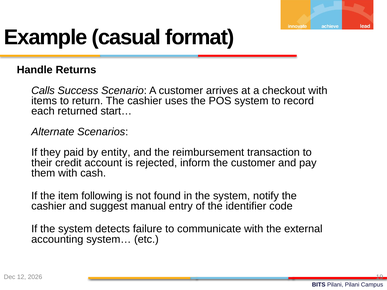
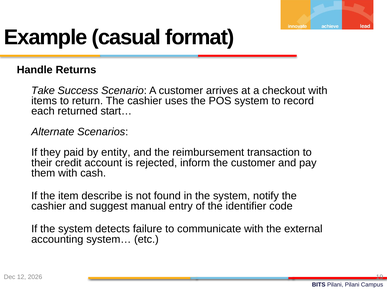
Calls: Calls -> Take
following: following -> describe
